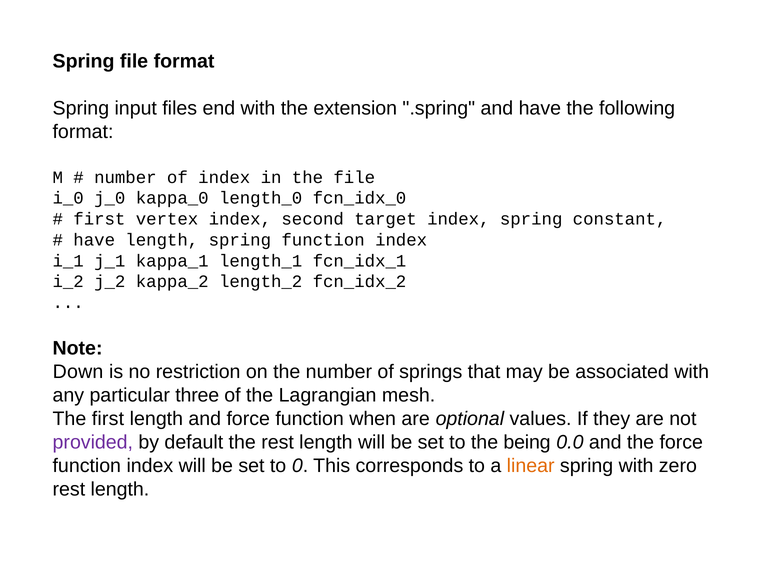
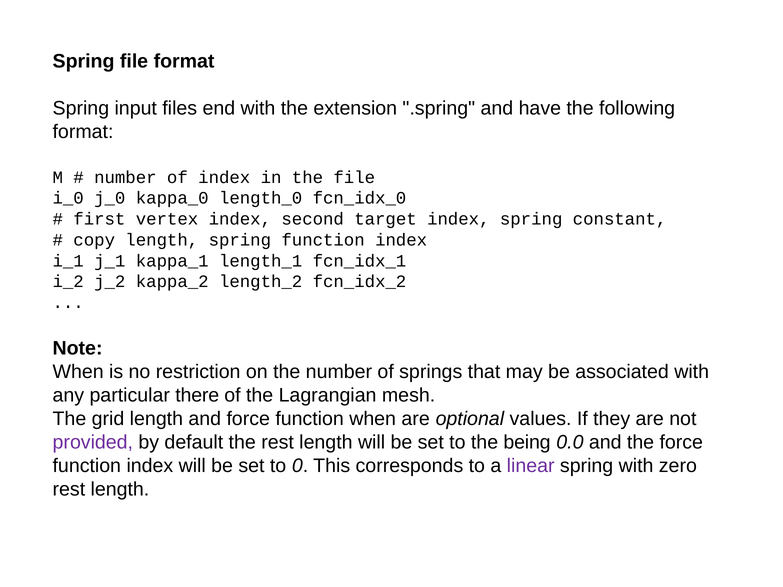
have at (94, 240): have -> copy
Down at (78, 372): Down -> When
three: three -> there
The first: first -> grid
linear colour: orange -> purple
